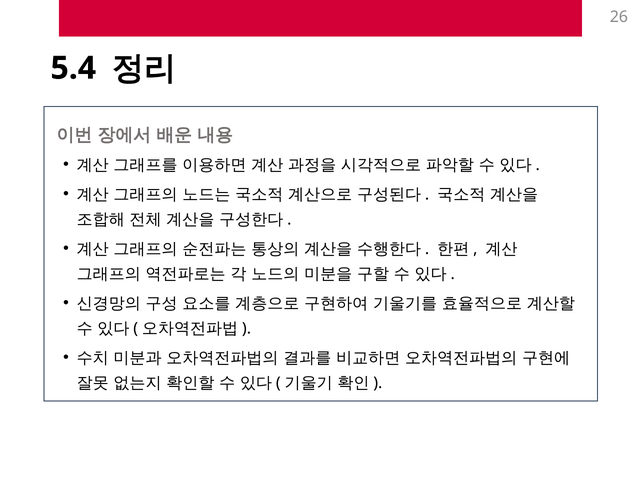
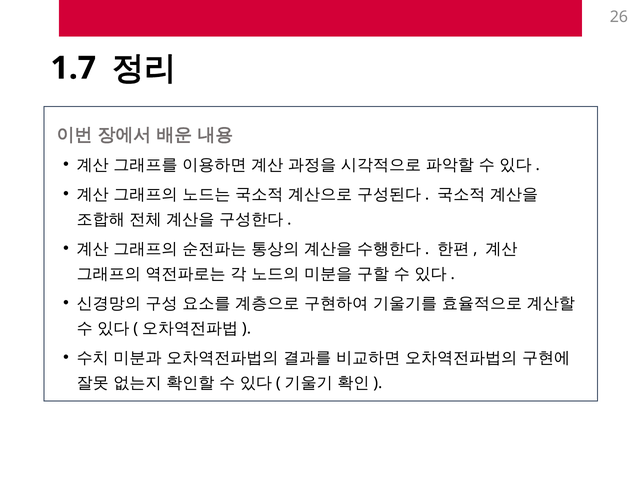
5.4: 5.4 -> 1.7
